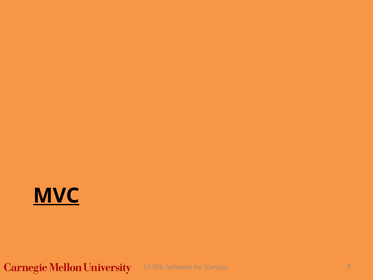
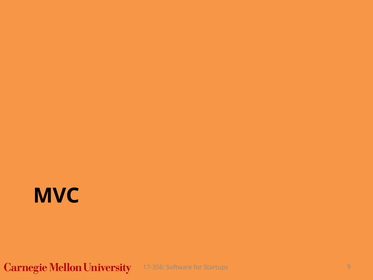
MVC underline: present -> none
